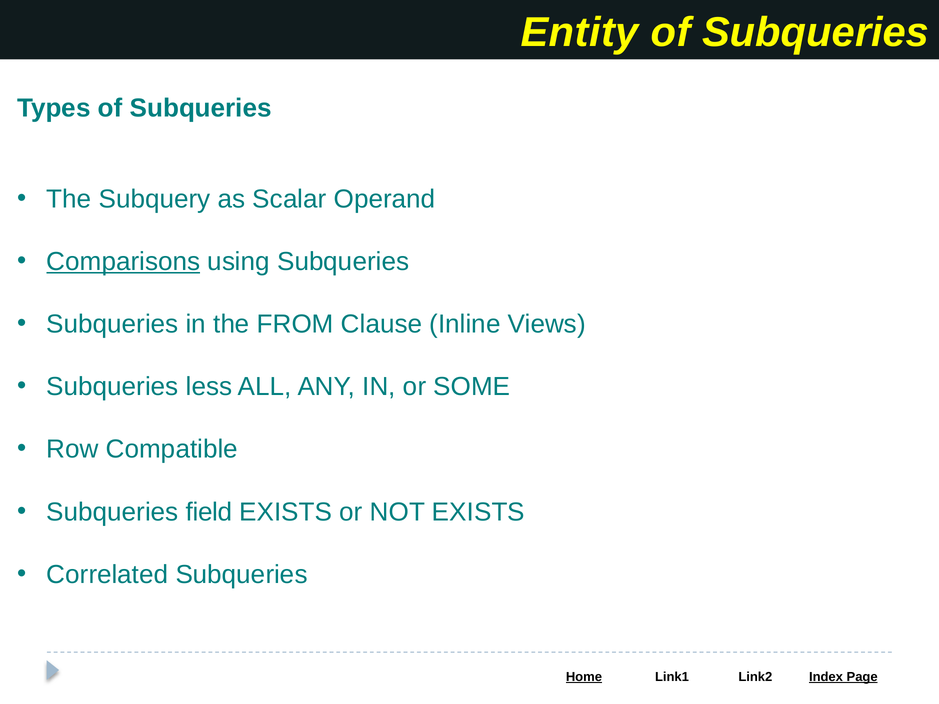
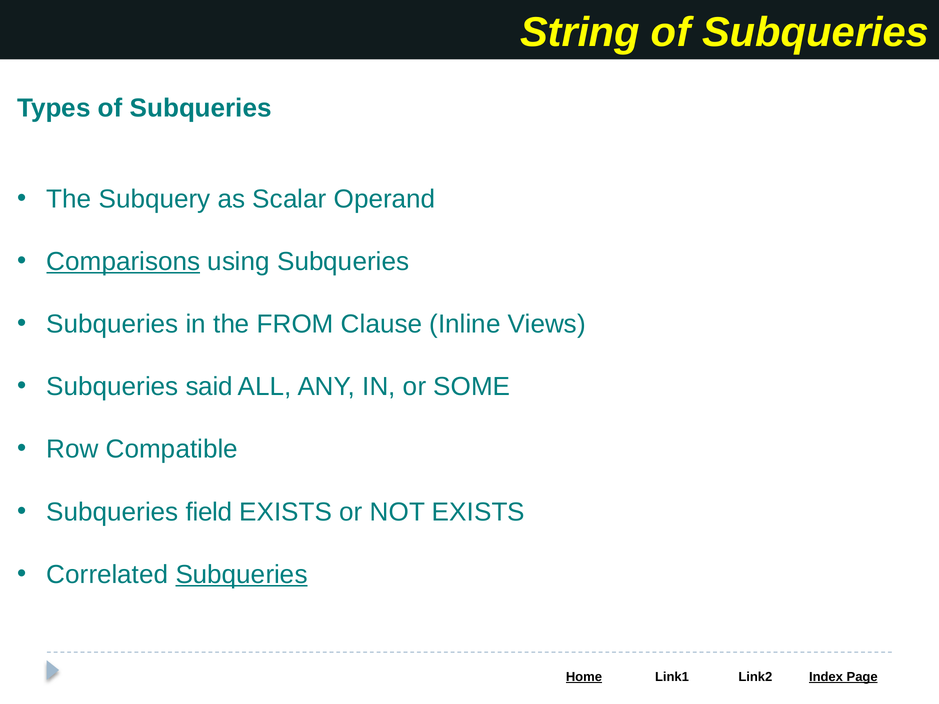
Entity: Entity -> String
less: less -> said
Subqueries at (242, 575) underline: none -> present
